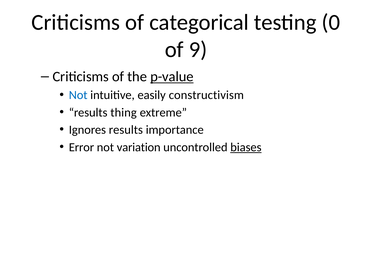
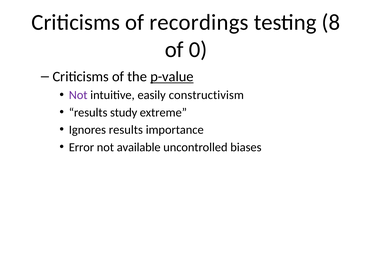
categorical: categorical -> recordings
0: 0 -> 8
9: 9 -> 0
Not at (78, 95) colour: blue -> purple
thing: thing -> study
variation: variation -> available
biases underline: present -> none
